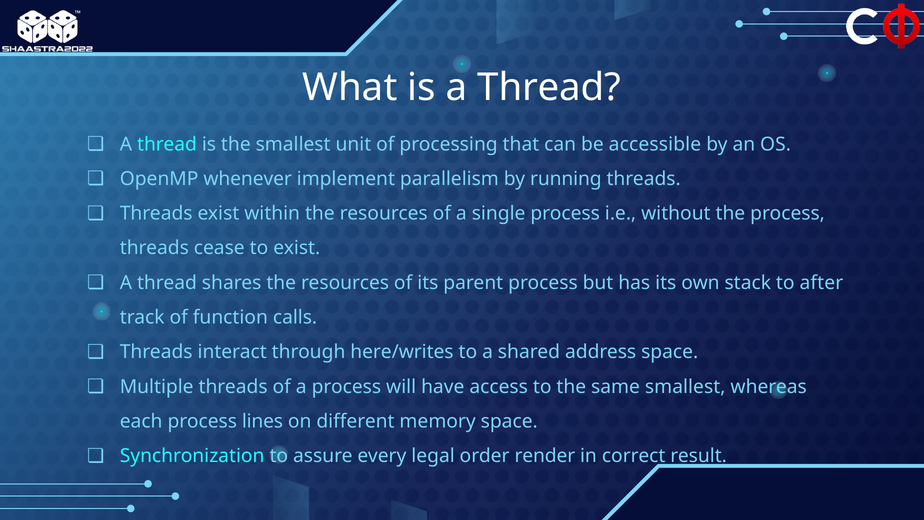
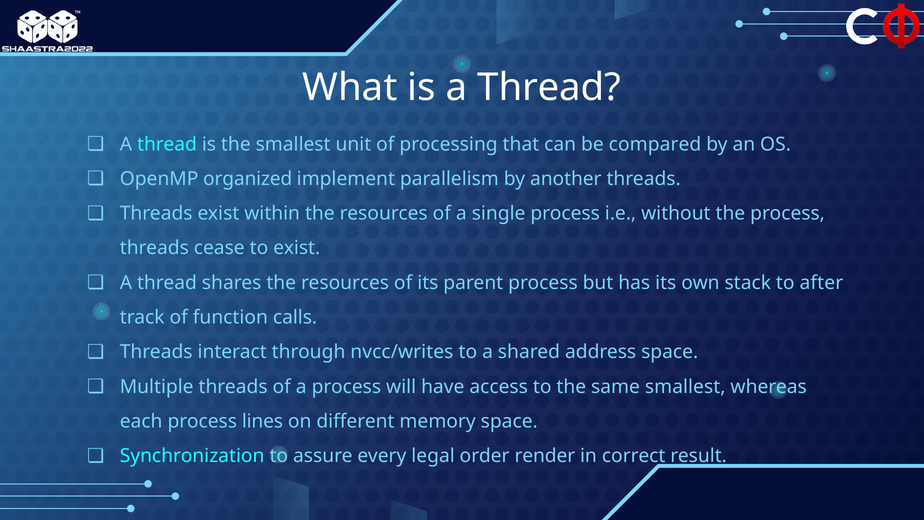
accessible: accessible -> compared
whenever: whenever -> organized
running: running -> another
here/writes: here/writes -> nvcc/writes
